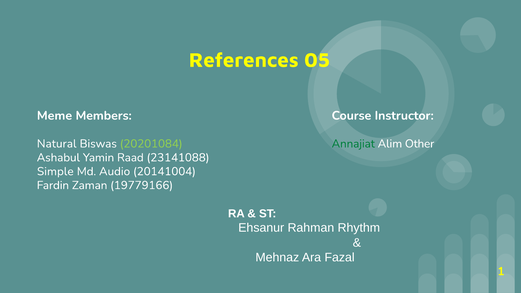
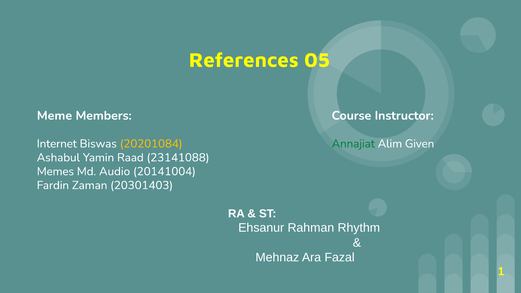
Natural: Natural -> Internet
20201084 colour: light green -> yellow
Other: Other -> Given
Simple: Simple -> Memes
19779166: 19779166 -> 20301403
